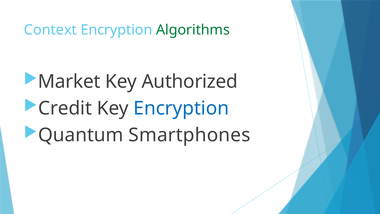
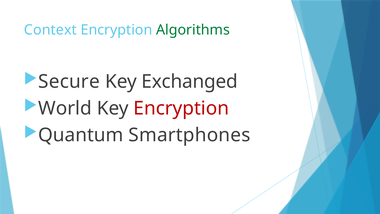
Market: Market -> Secure
Authorized: Authorized -> Exchanged
Credit: Credit -> World
Encryption at (181, 108) colour: blue -> red
